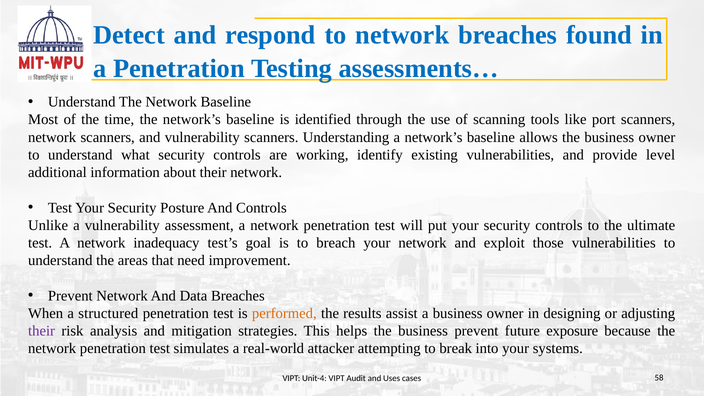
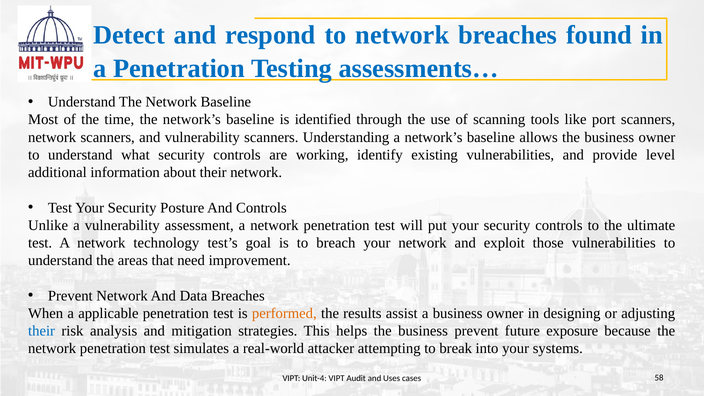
inadequacy: inadequacy -> technology
structured: structured -> applicable
their at (42, 331) colour: purple -> blue
